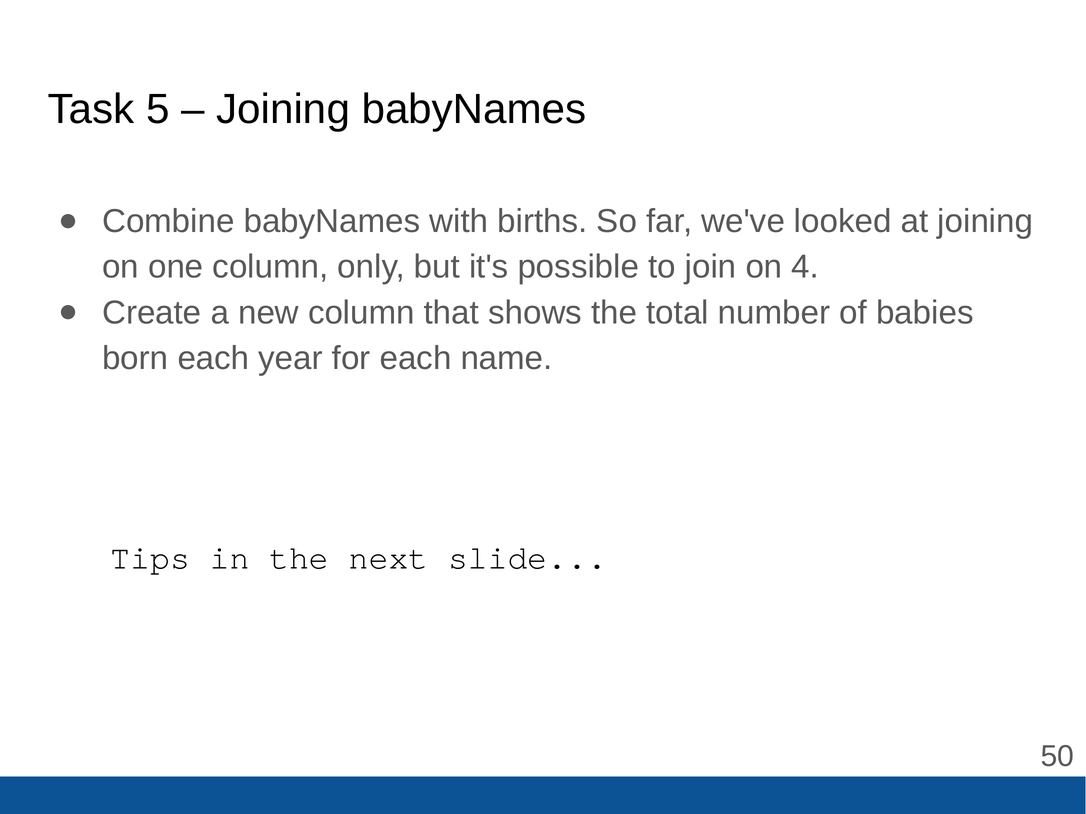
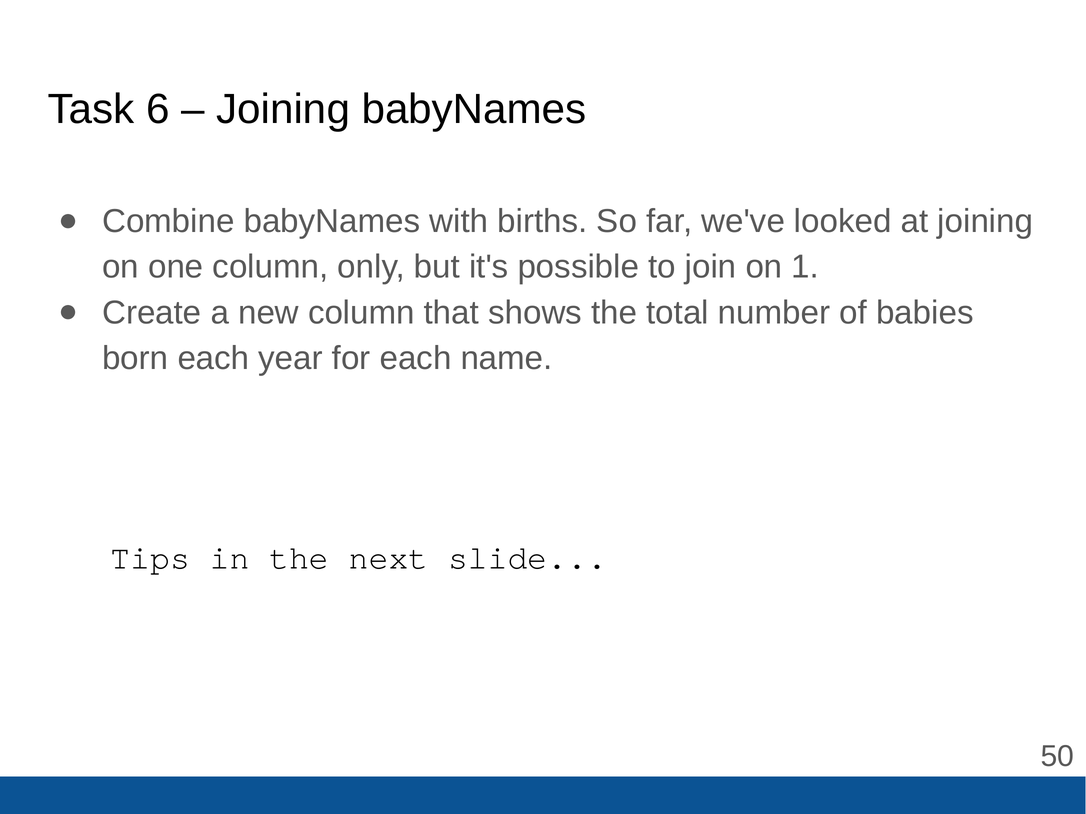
5: 5 -> 6
4: 4 -> 1
